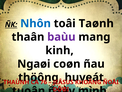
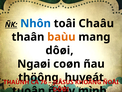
Taønh: Taønh -> Chaâu
baùu colour: purple -> orange
kinh at (60, 50): kinh -> dôøi
